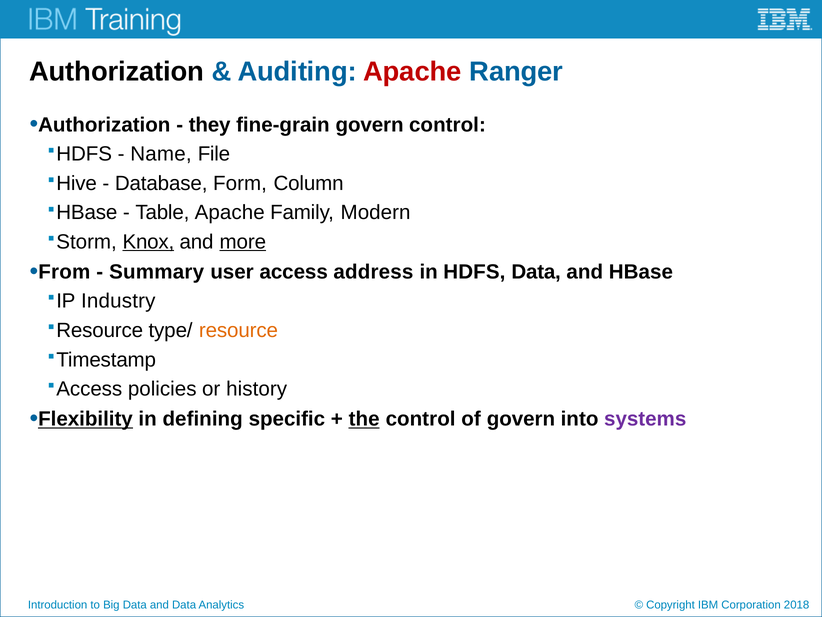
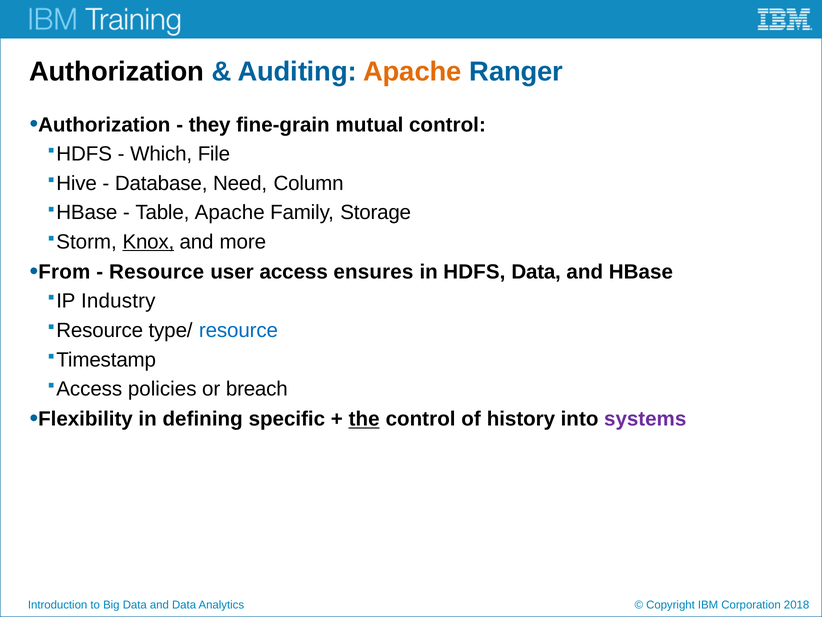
Apache at (412, 72) colour: red -> orange
fine-grain govern: govern -> mutual
Name: Name -> Which
Form: Form -> Need
Modern: Modern -> Storage
more underline: present -> none
Summary at (157, 272): Summary -> Resource
address: address -> ensures
resource at (238, 330) colour: orange -> blue
history: history -> breach
Flexibility underline: present -> none
of govern: govern -> history
